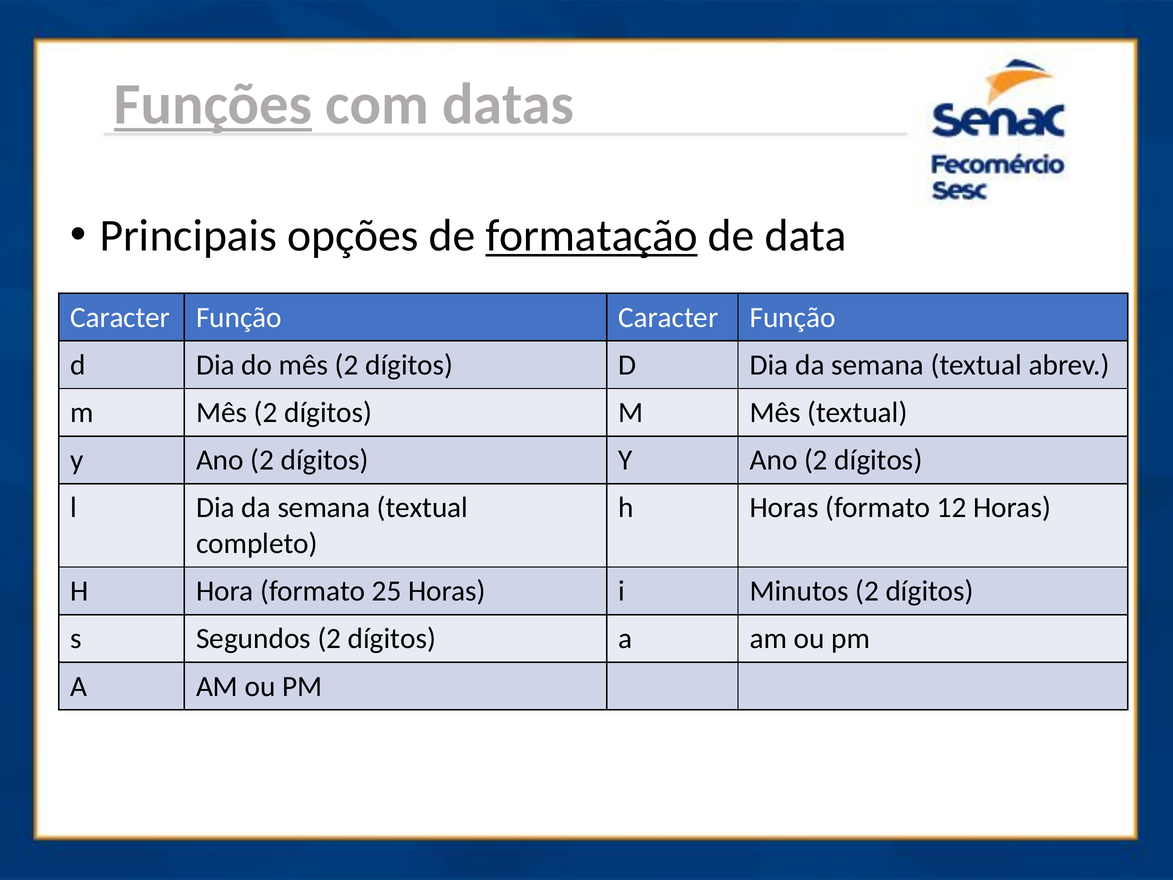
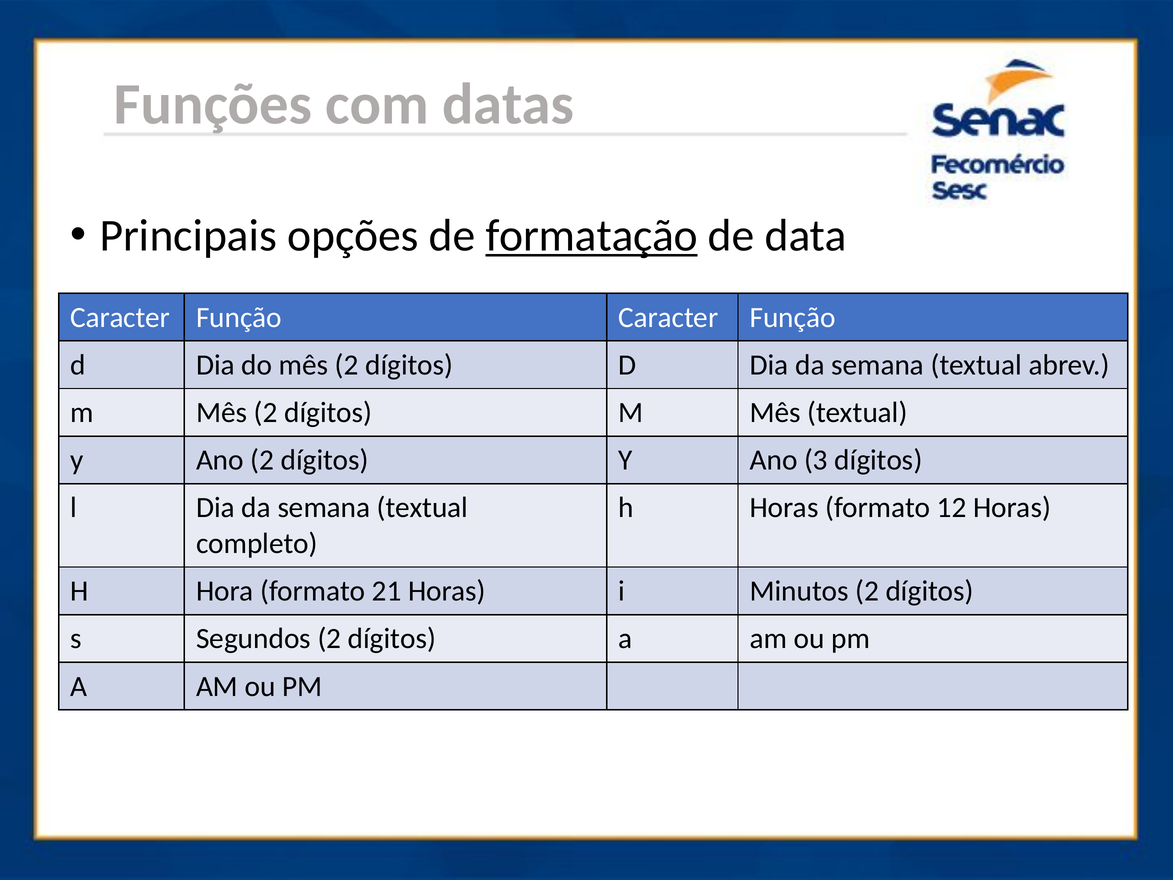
Funções underline: present -> none
dígitos Y Ano 2: 2 -> 3
25: 25 -> 21
